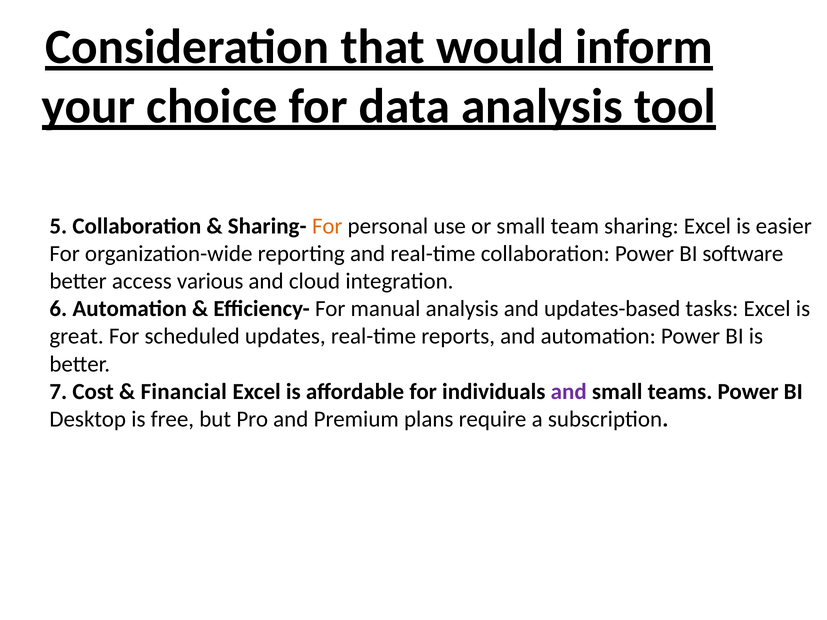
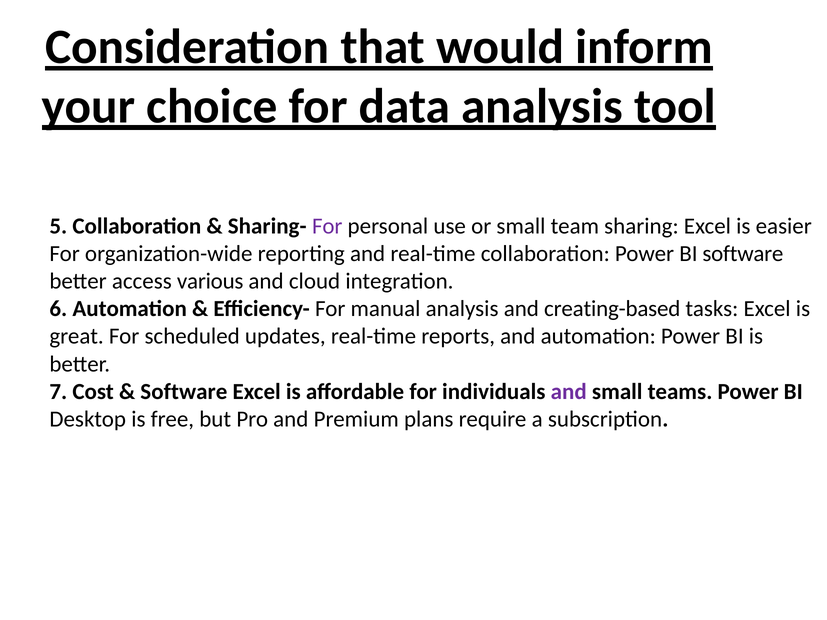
For at (327, 226) colour: orange -> purple
updates-based: updates-based -> creating-based
Financial at (184, 392): Financial -> Software
